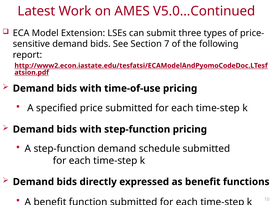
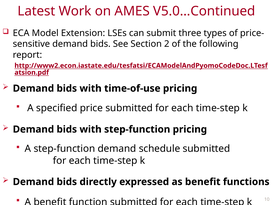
7: 7 -> 2
